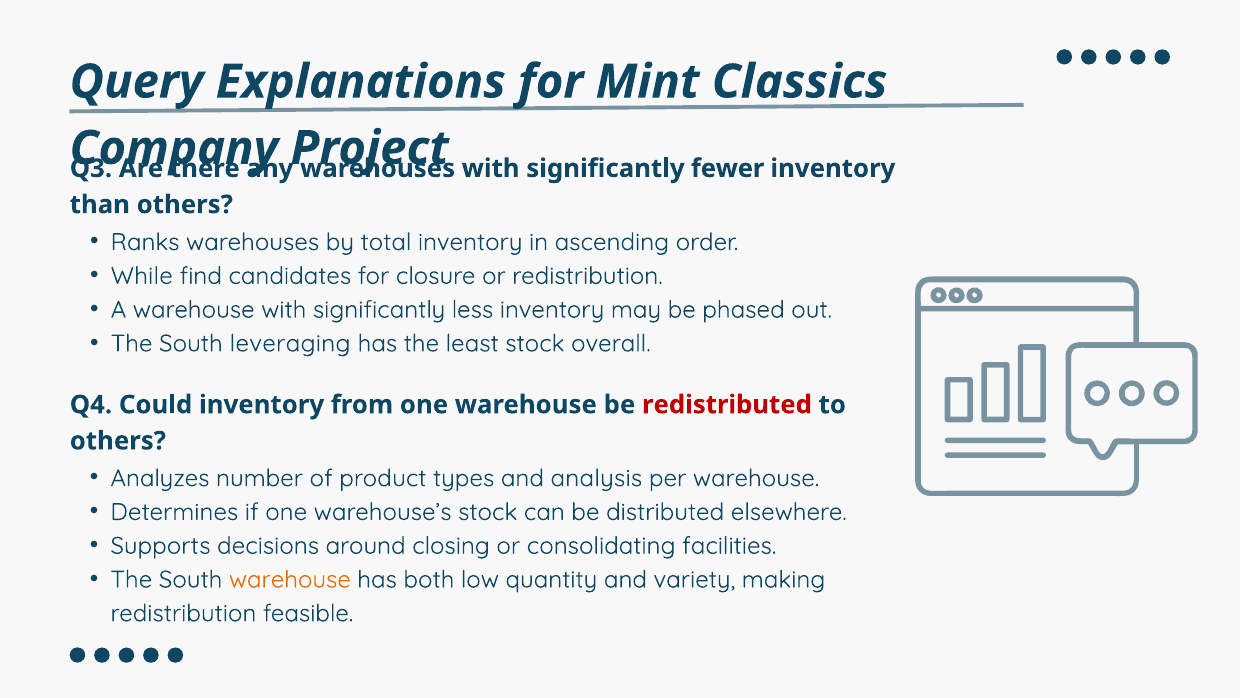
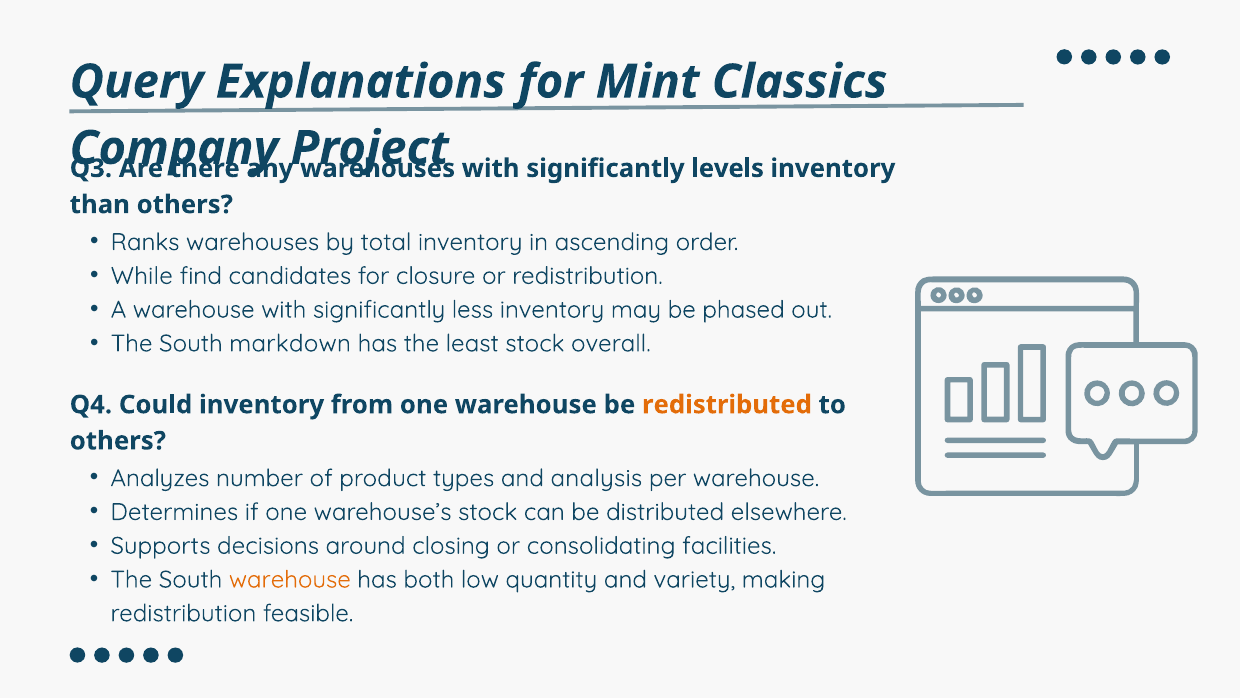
fewer: fewer -> levels
leveraging: leveraging -> markdown
redistributed colour: red -> orange
